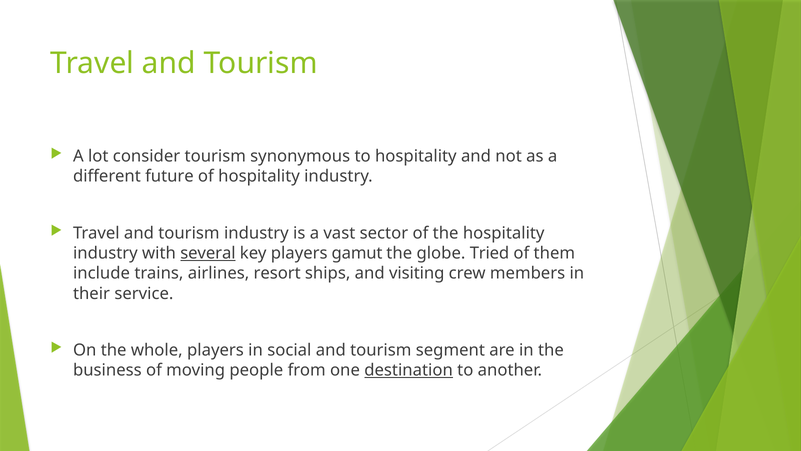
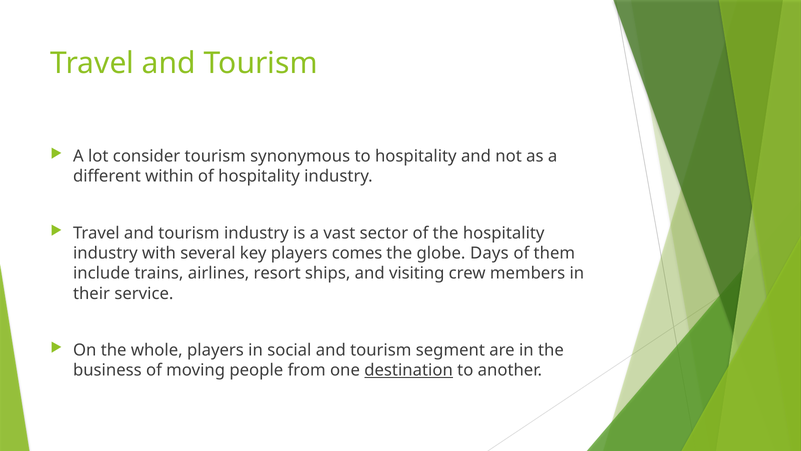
future: future -> within
several underline: present -> none
gamut: gamut -> comes
Tried: Tried -> Days
